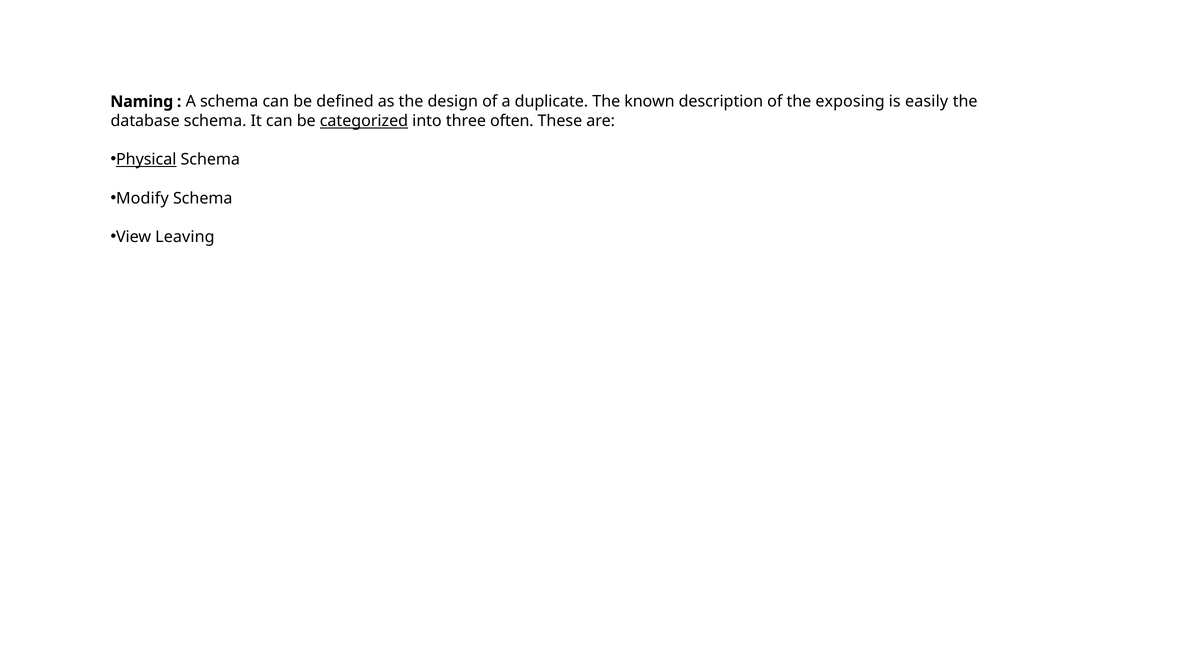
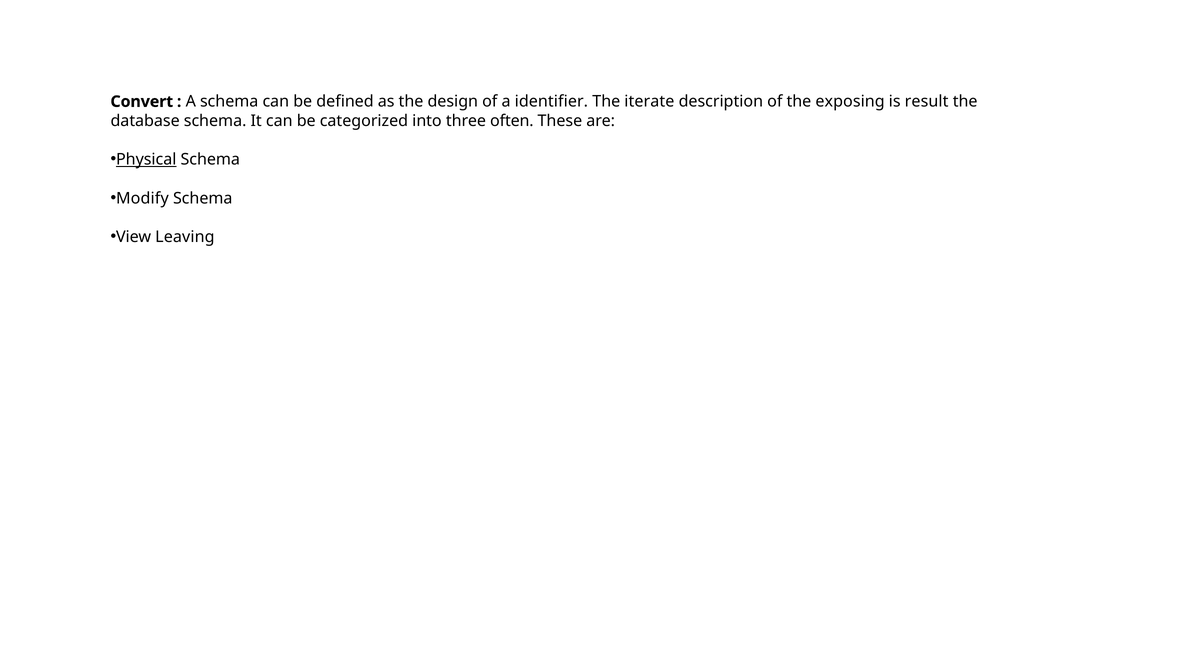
Naming: Naming -> Convert
duplicate: duplicate -> identifier
known: known -> iterate
easily: easily -> result
categorized underline: present -> none
